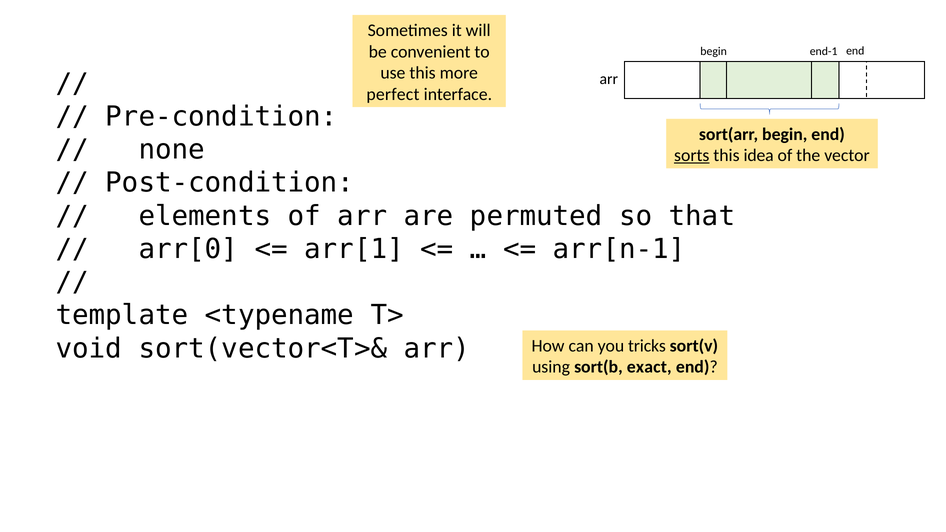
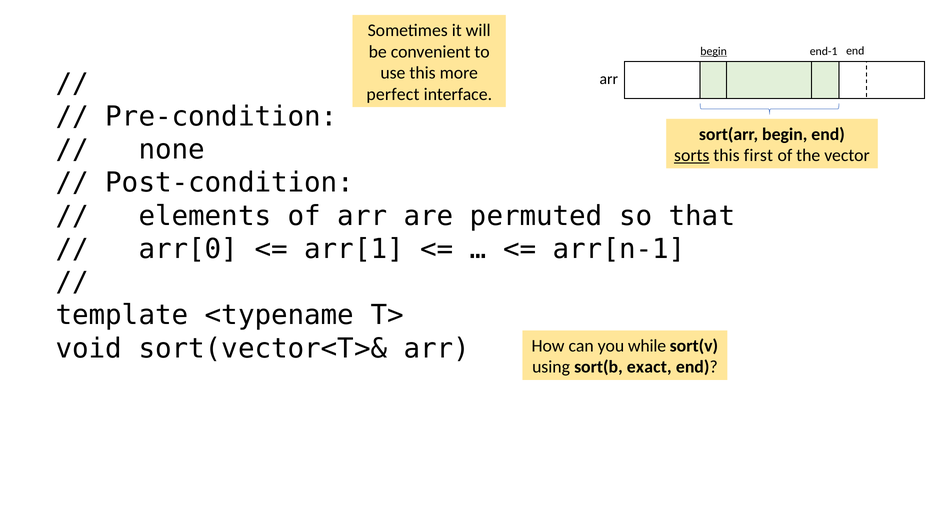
begin at (714, 51) underline: none -> present
idea: idea -> first
tricks: tricks -> while
